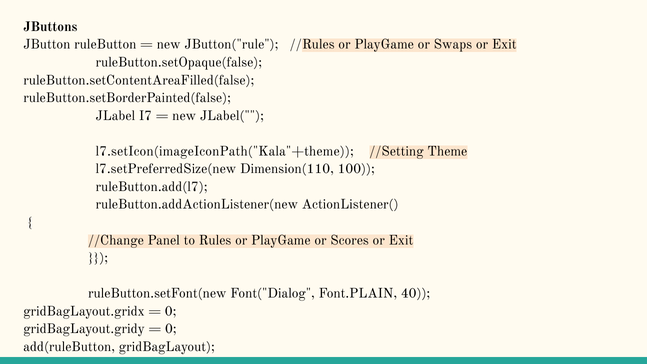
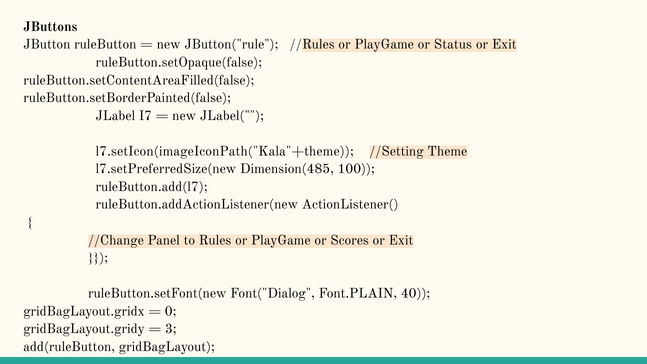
Swaps: Swaps -> Status
Dimension(110: Dimension(110 -> Dimension(485
0 at (171, 329): 0 -> 3
